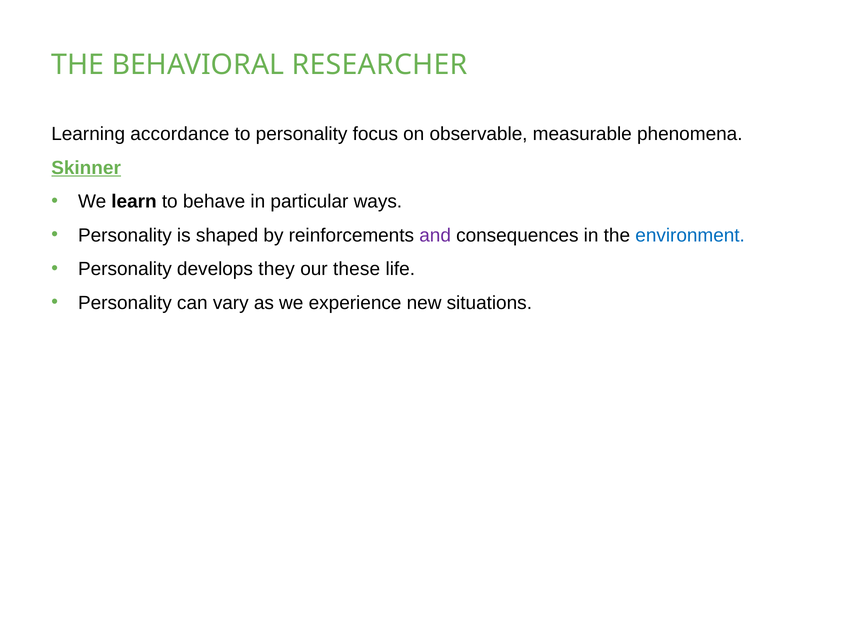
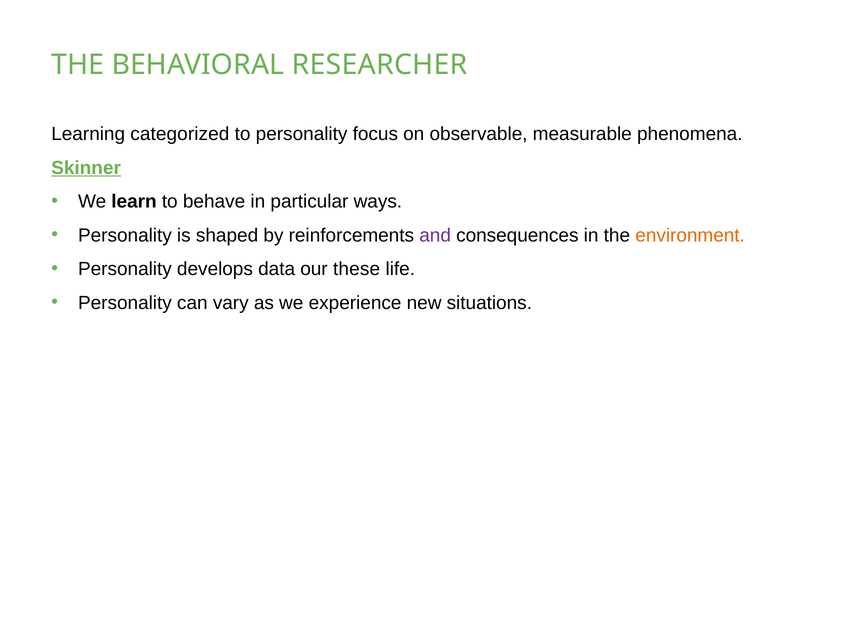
accordance: accordance -> categorized
environment colour: blue -> orange
they: they -> data
